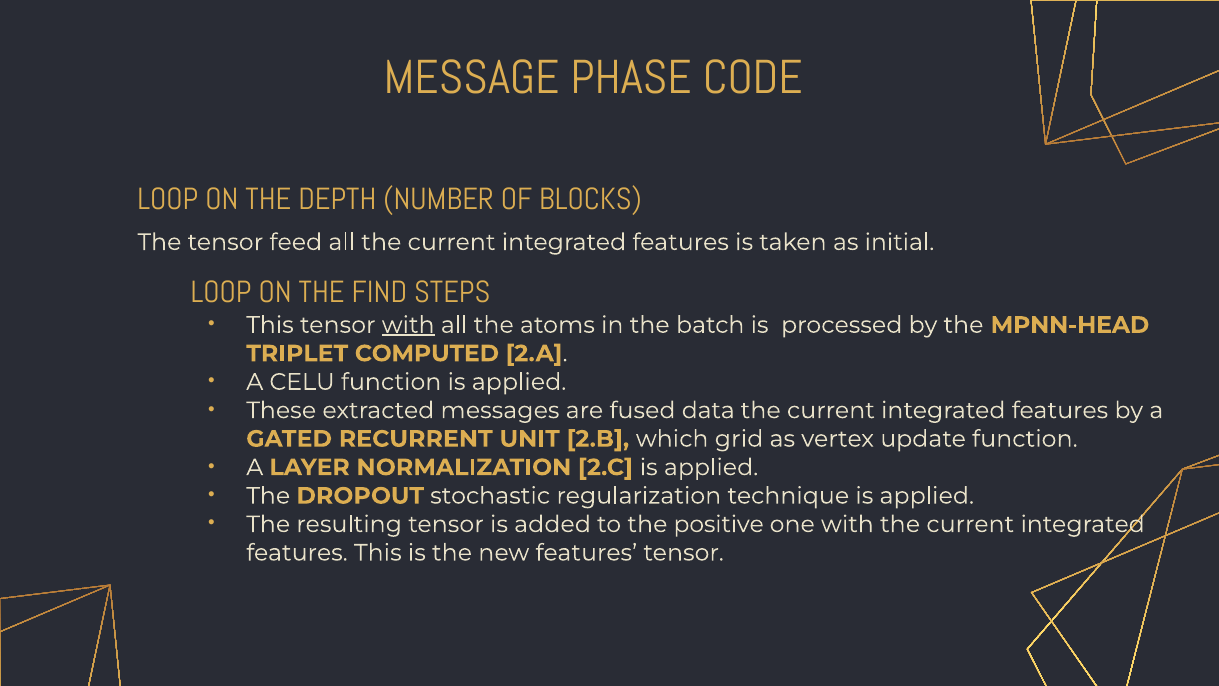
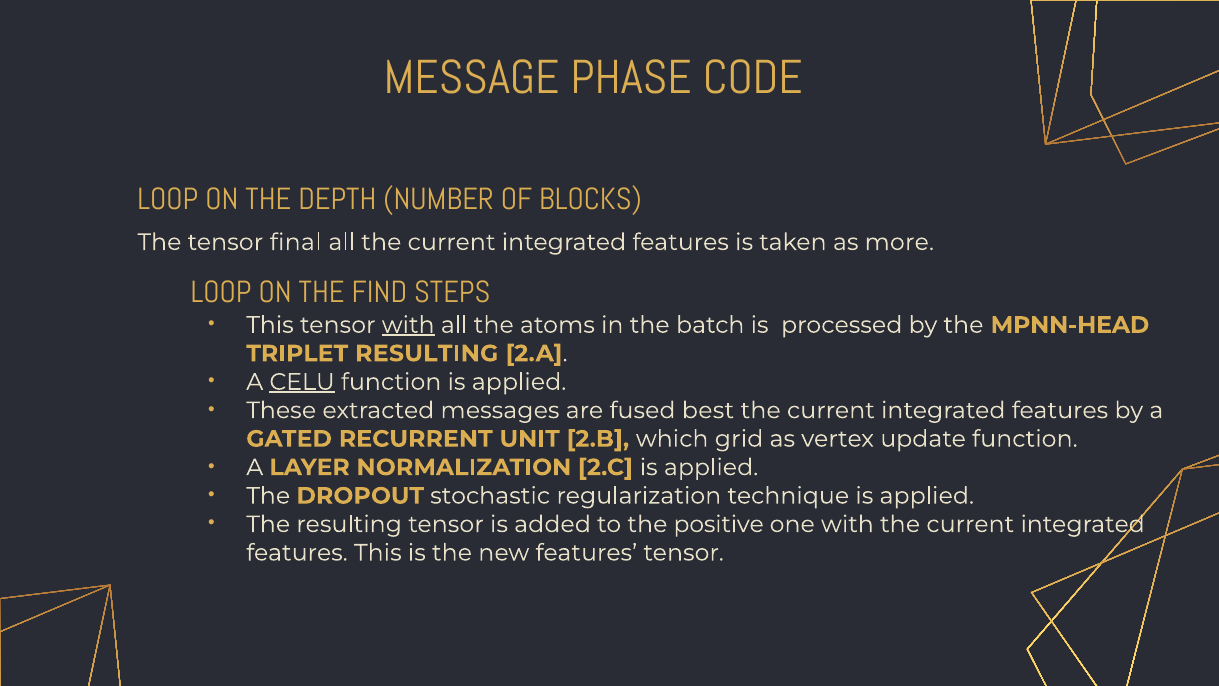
feed: feed -> final
initial: initial -> more
TRIPLET COMPUTED: COMPUTED -> RESULTING
CELU underline: none -> present
data: data -> best
